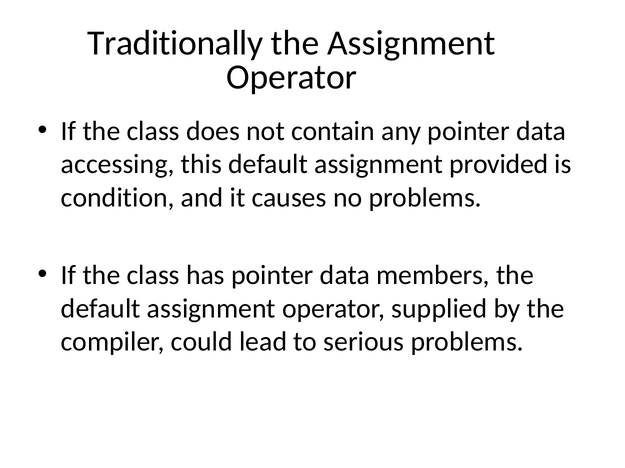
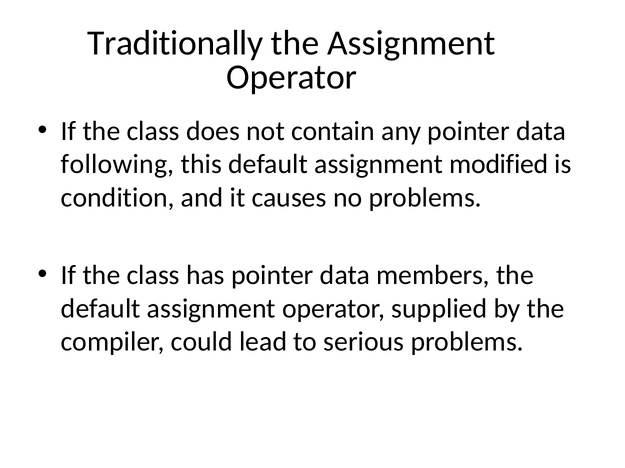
accessing: accessing -> following
provided: provided -> modified
